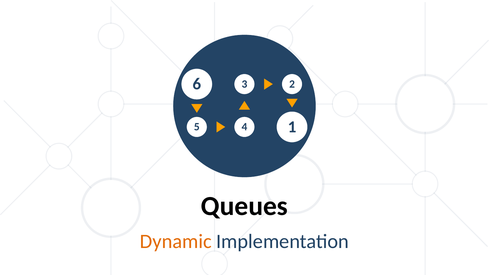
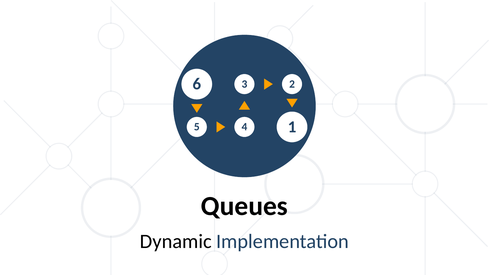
Dynamic colour: orange -> black
